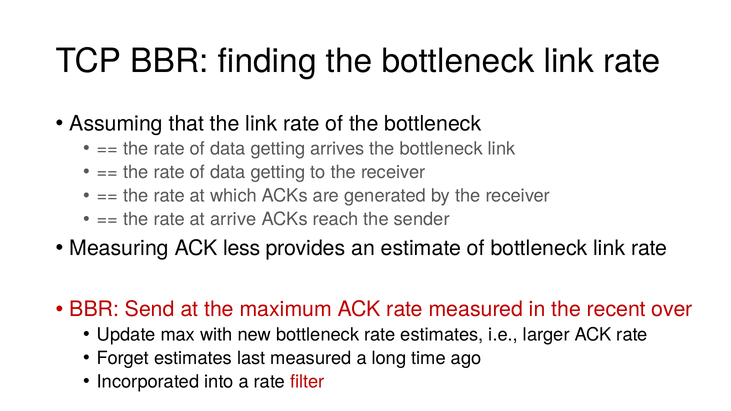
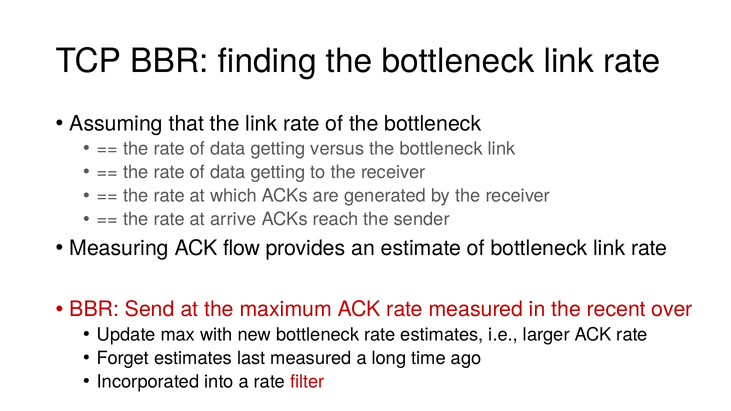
arrives: arrives -> versus
less: less -> flow
